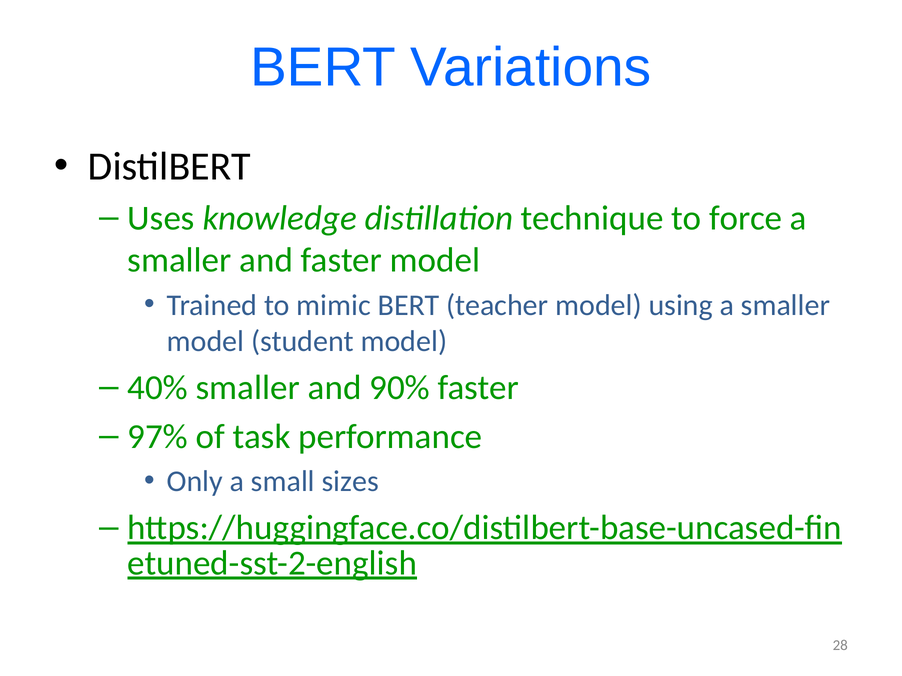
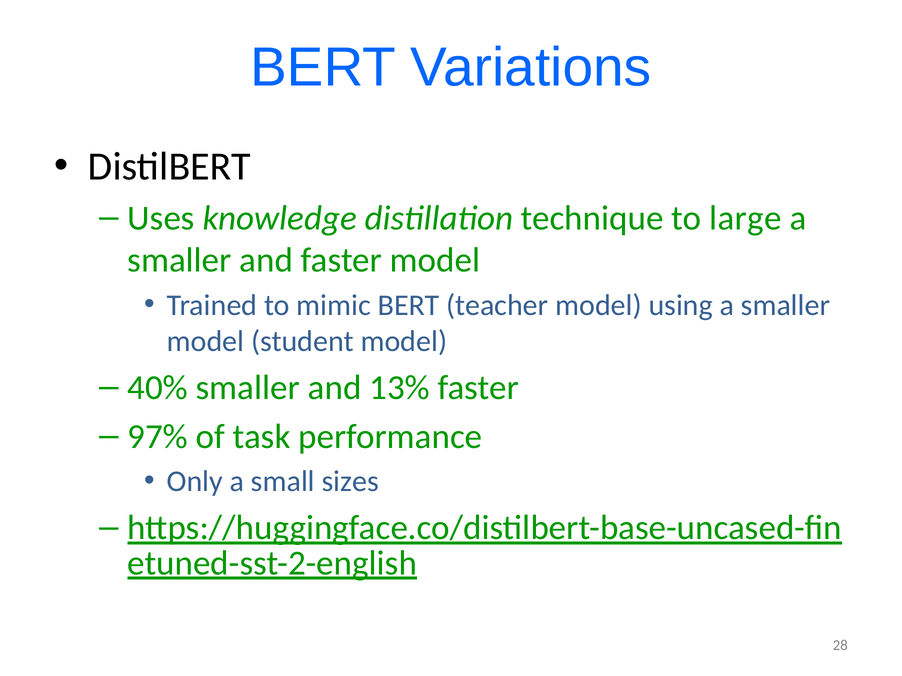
force: force -> large
90%: 90% -> 13%
